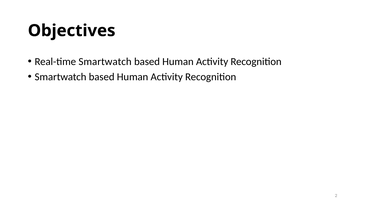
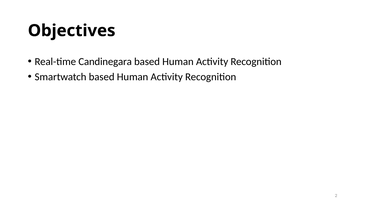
Real-time Smartwatch: Smartwatch -> Candinegara
